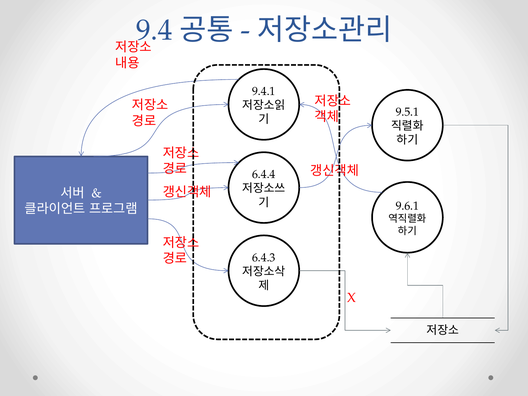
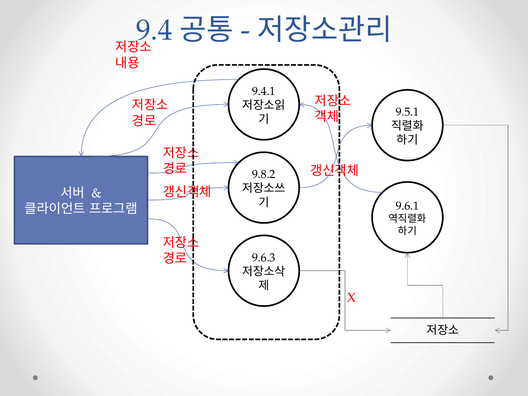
6.4.4: 6.4.4 -> 9.8.2
6.4.3: 6.4.3 -> 9.6.3
